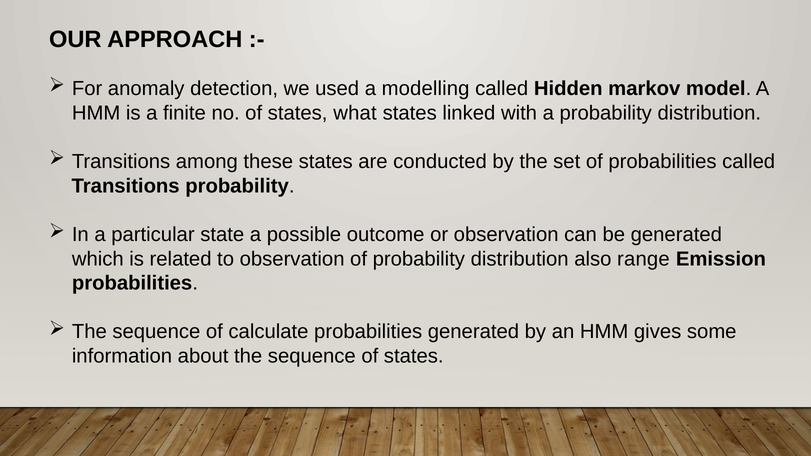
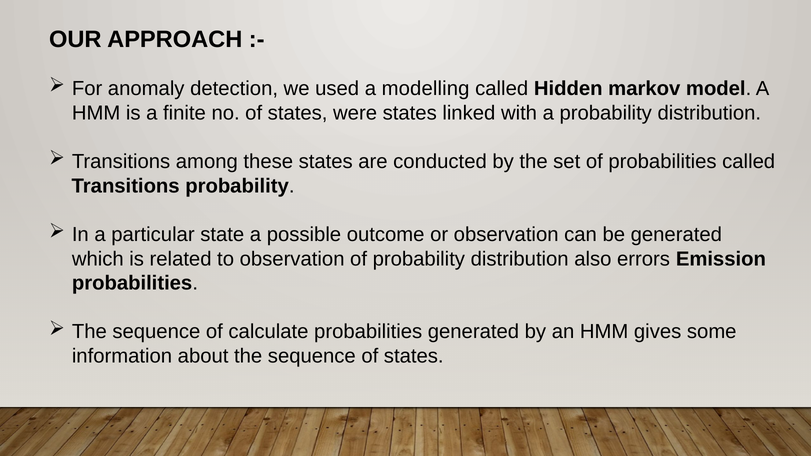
what: what -> were
range: range -> errors
